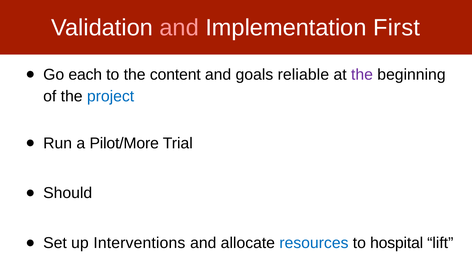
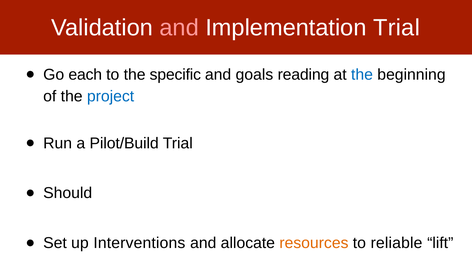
Implementation First: First -> Trial
content: content -> specific
reliable: reliable -> reading
the at (362, 75) colour: purple -> blue
Pilot/More: Pilot/More -> Pilot/Build
resources colour: blue -> orange
hospital: hospital -> reliable
